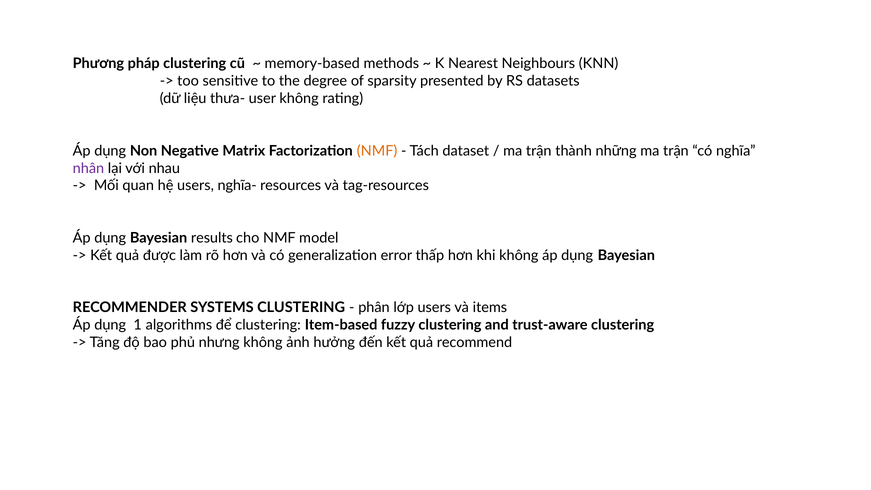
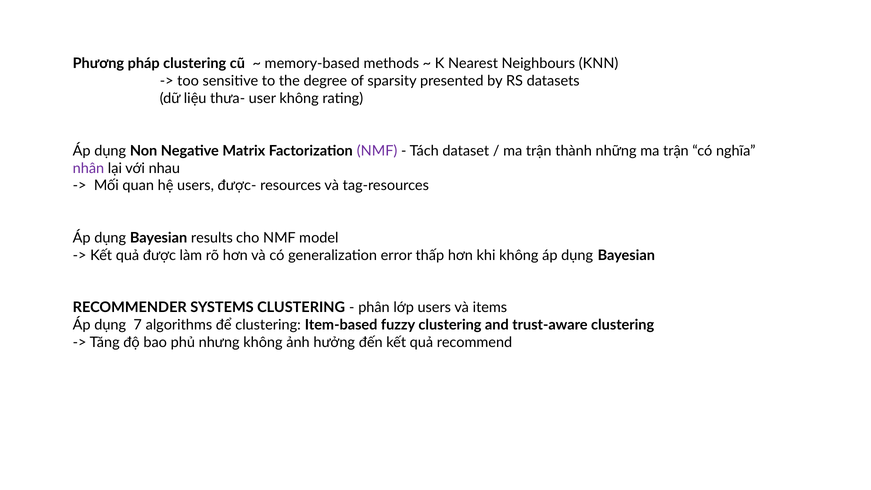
NMF at (377, 151) colour: orange -> purple
nghĩa-: nghĩa- -> được-
1: 1 -> 7
